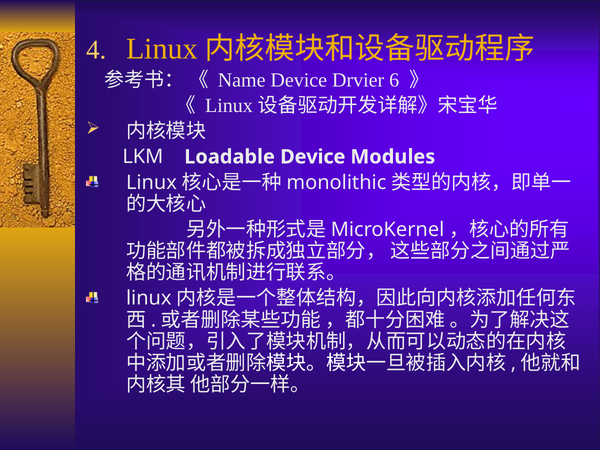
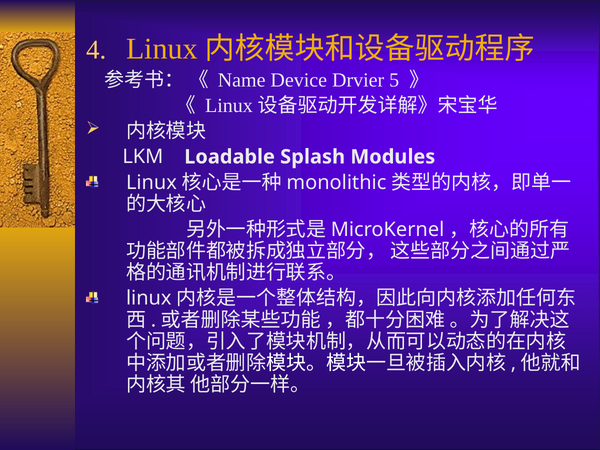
6: 6 -> 5
Loadable Device: Device -> Splash
